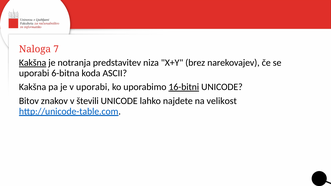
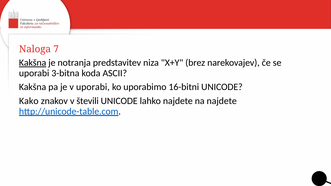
6-bitna: 6-bitna -> 3-bitna
16-bitni underline: present -> none
Bitov: Bitov -> Kako
na velikost: velikost -> najdete
